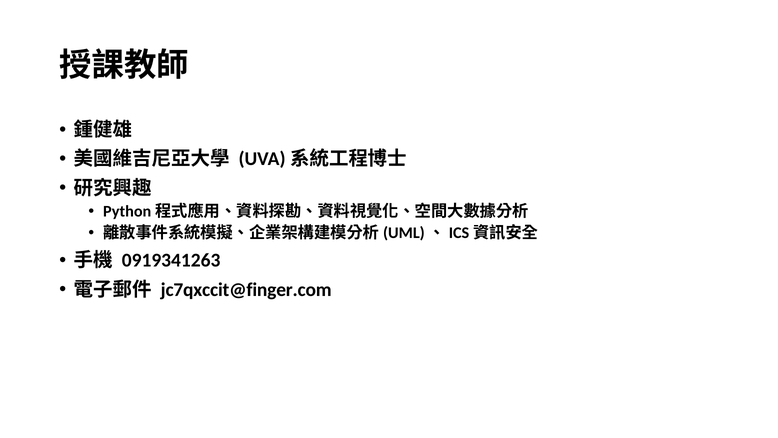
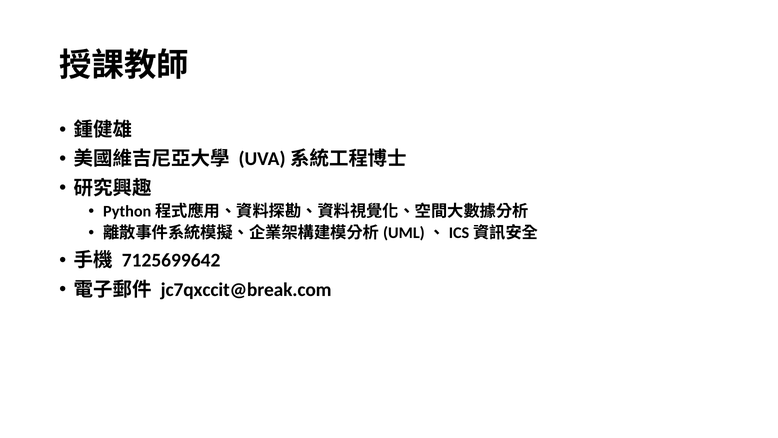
0919341263: 0919341263 -> 7125699642
jc7qxccit@finger.com: jc7qxccit@finger.com -> jc7qxccit@break.com
